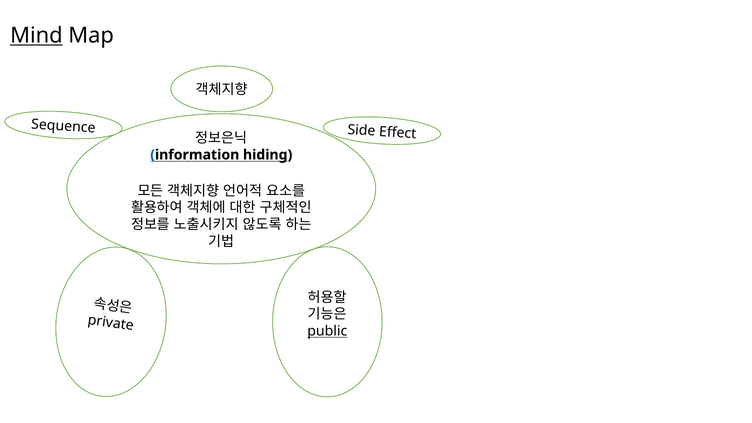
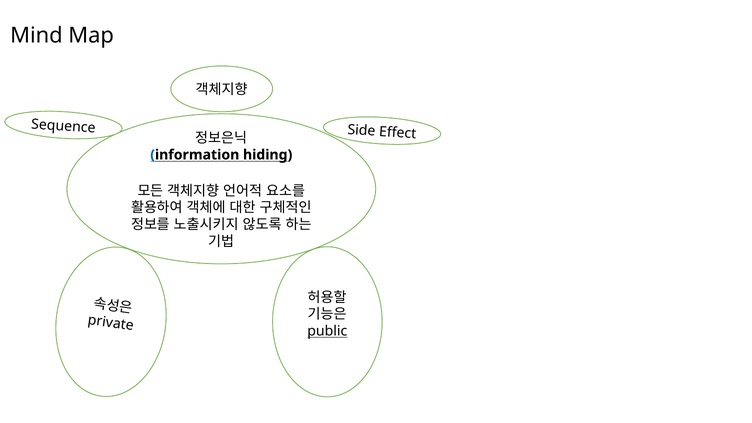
Mind underline: present -> none
